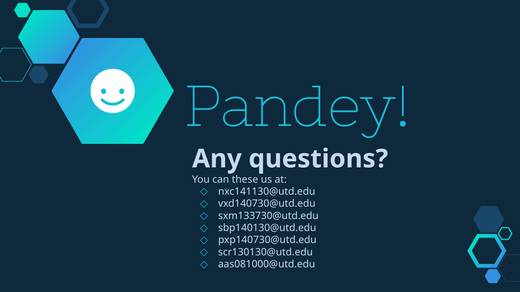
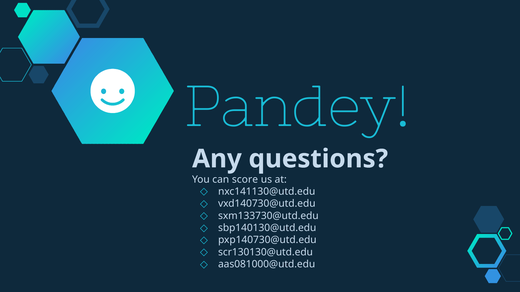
these: these -> score
